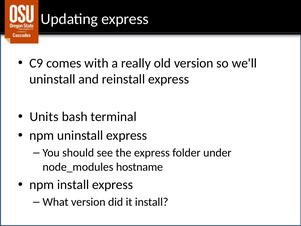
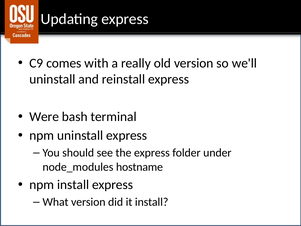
Units: Units -> Were
